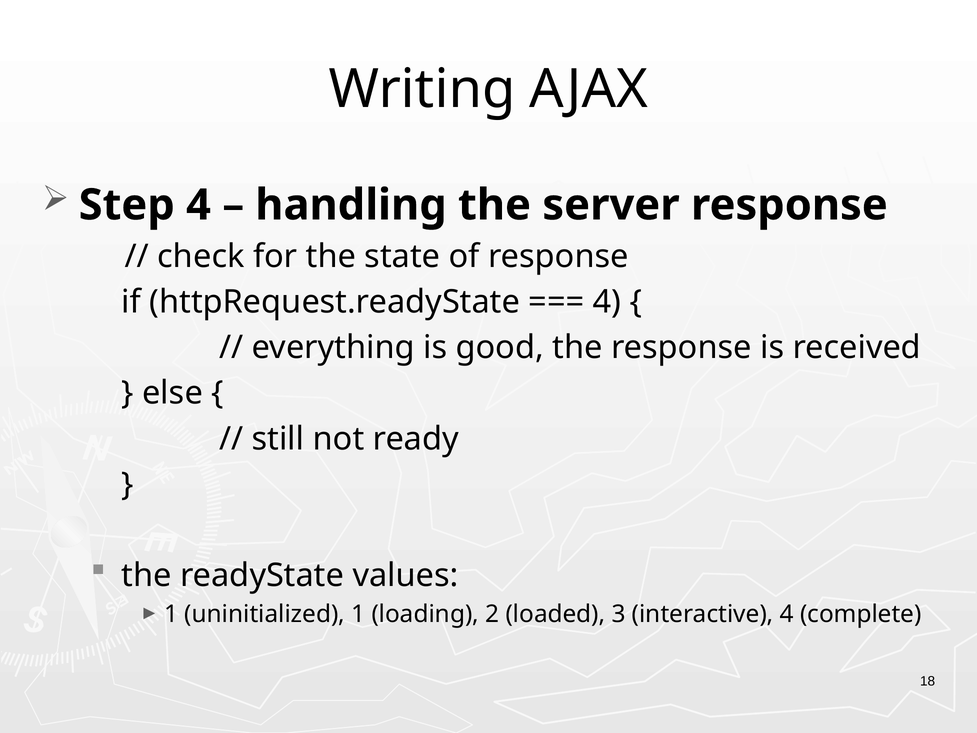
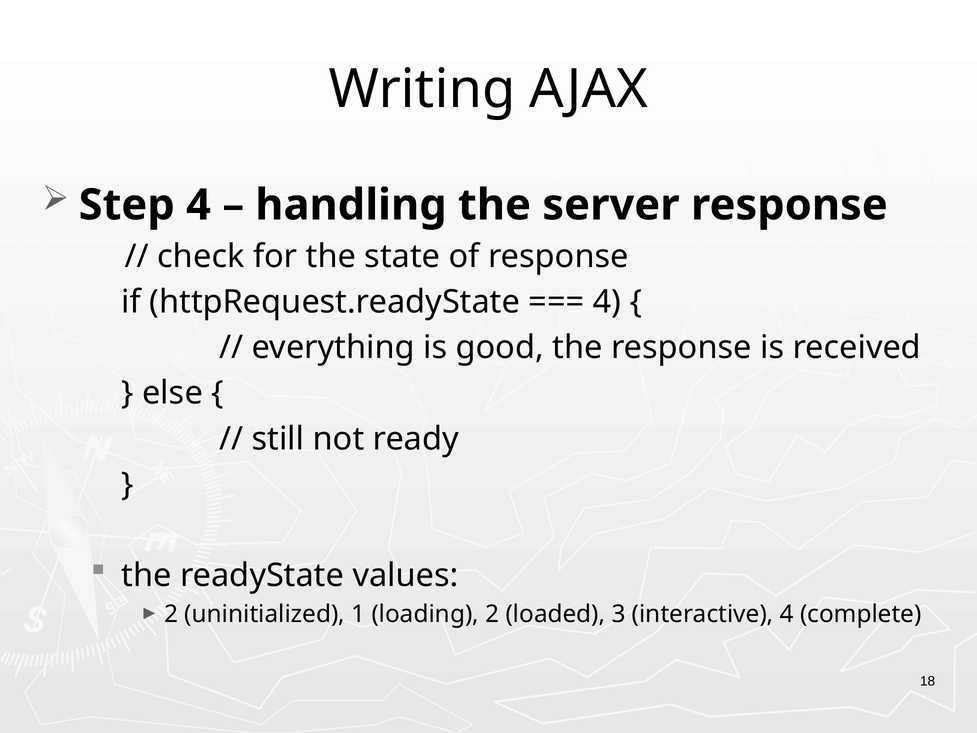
1 at (171, 614): 1 -> 2
